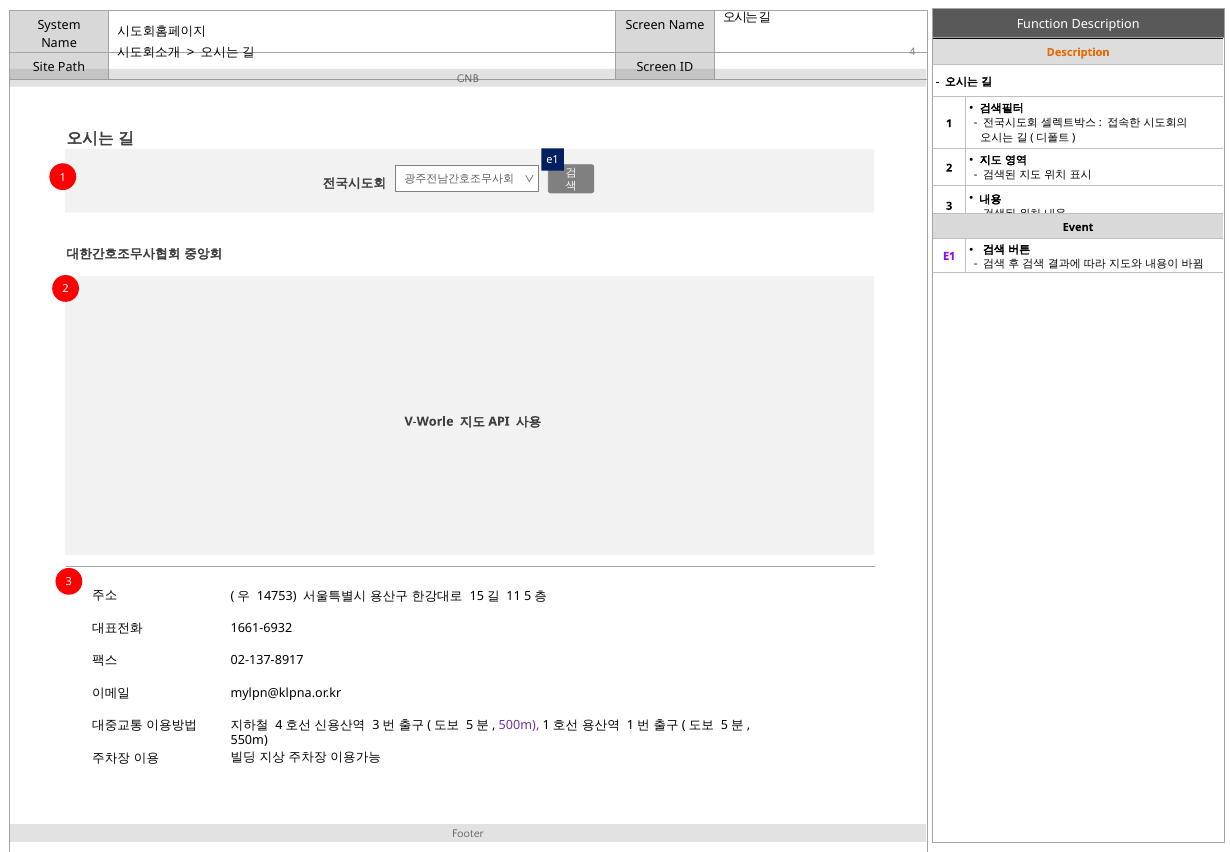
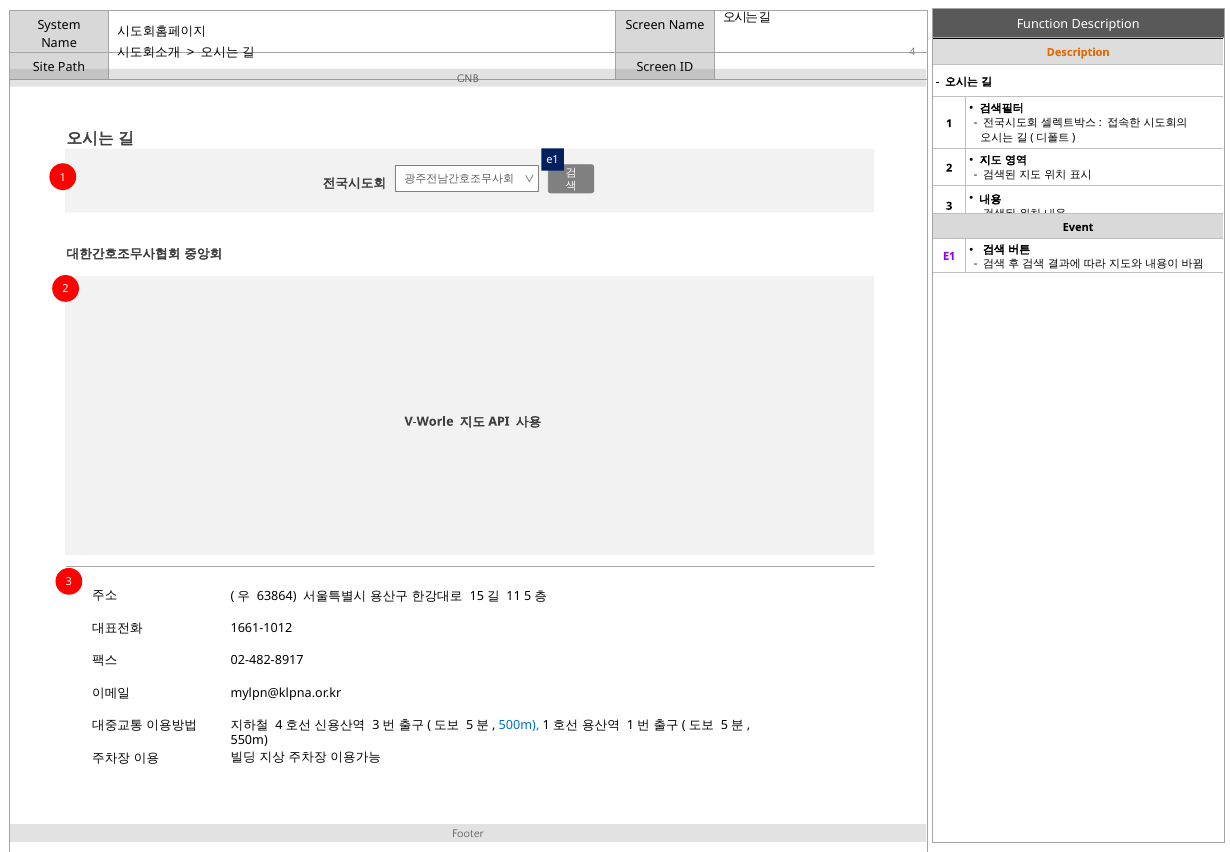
14753: 14753 -> 63864
1661-6932: 1661-6932 -> 1661-1012
02-137-8917: 02-137-8917 -> 02-482-8917
500m colour: purple -> blue
